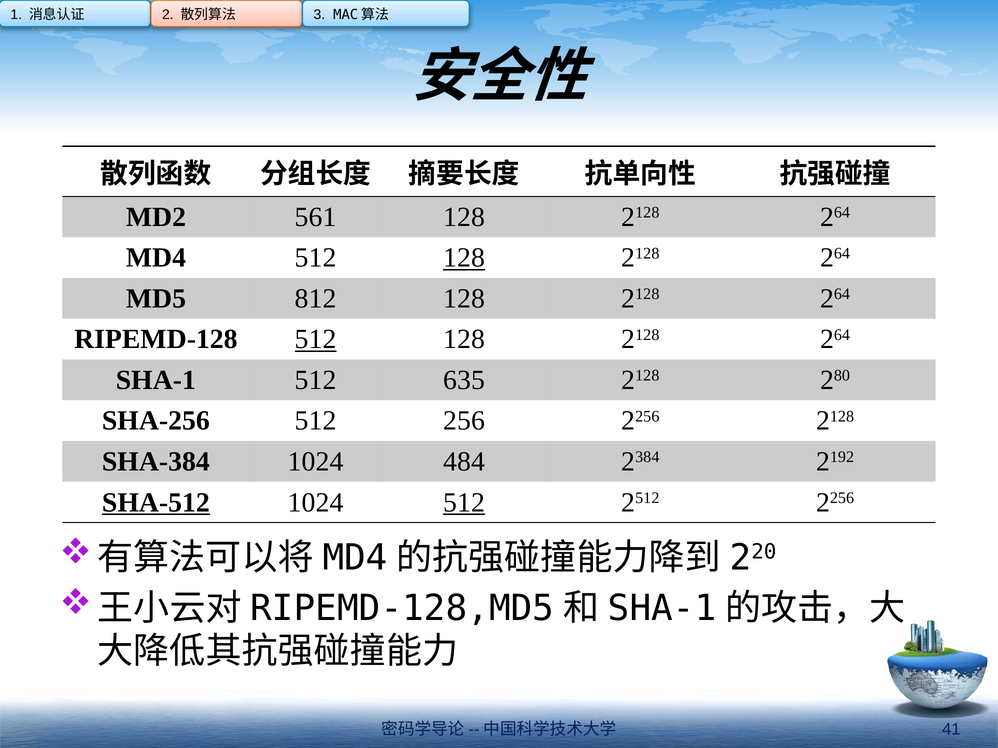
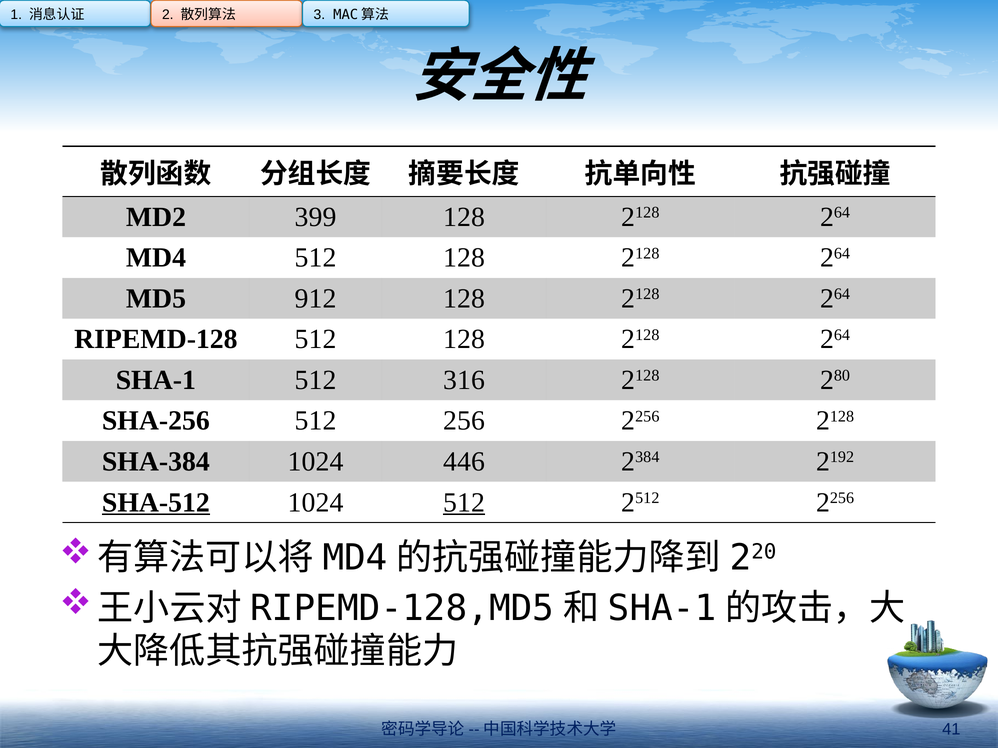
561: 561 -> 399
128 at (464, 258) underline: present -> none
812: 812 -> 912
512 at (316, 340) underline: present -> none
635: 635 -> 316
484: 484 -> 446
